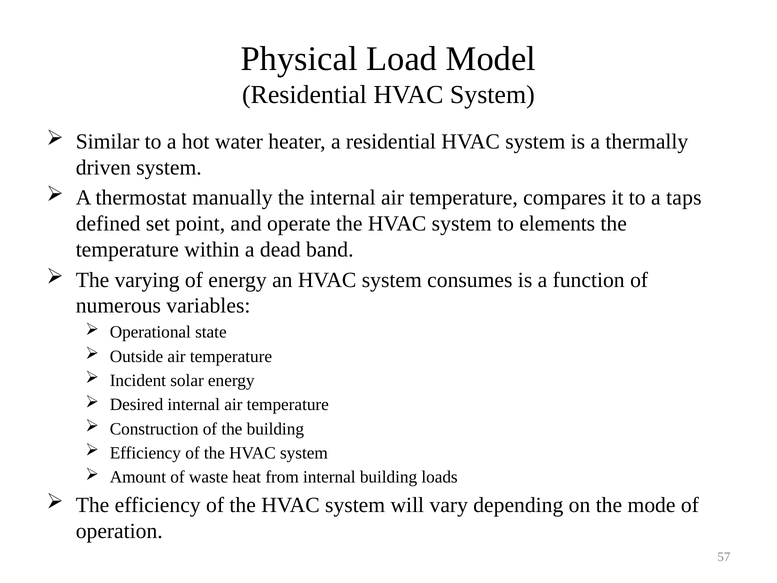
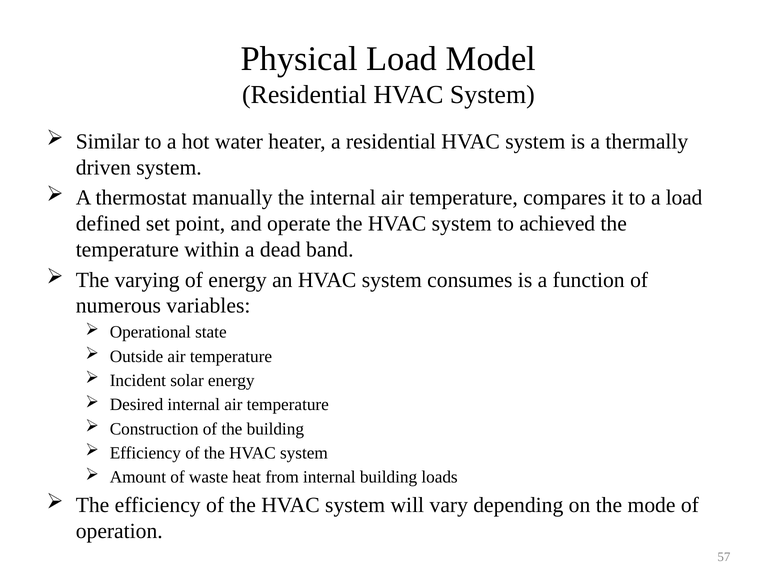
a taps: taps -> load
elements: elements -> achieved
